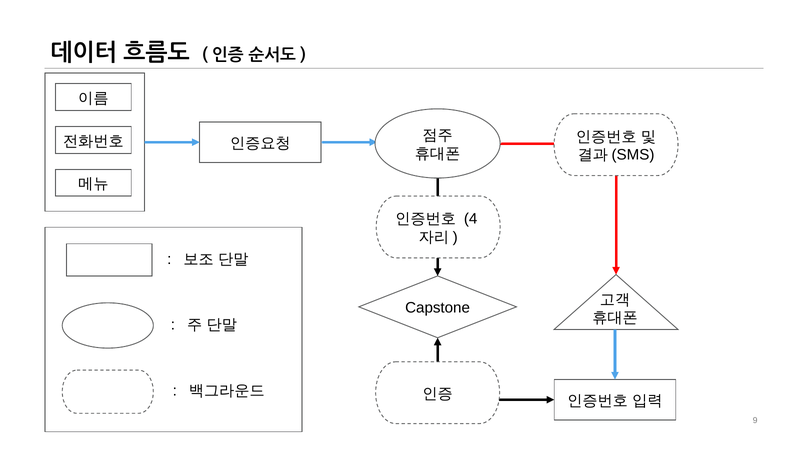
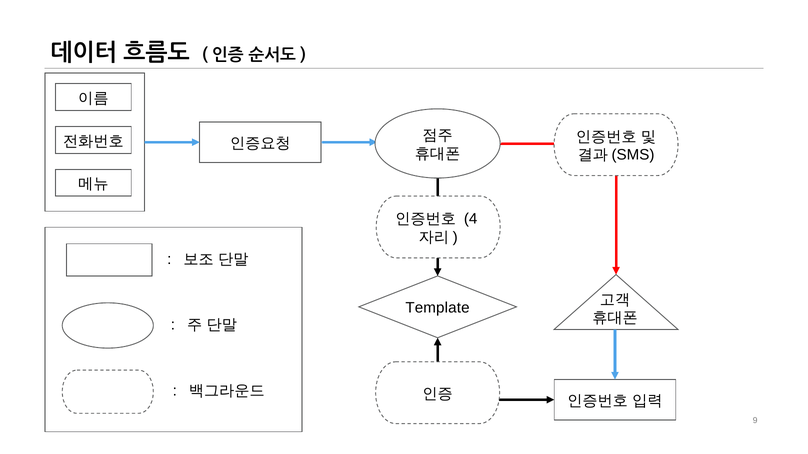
Capstone: Capstone -> Template
